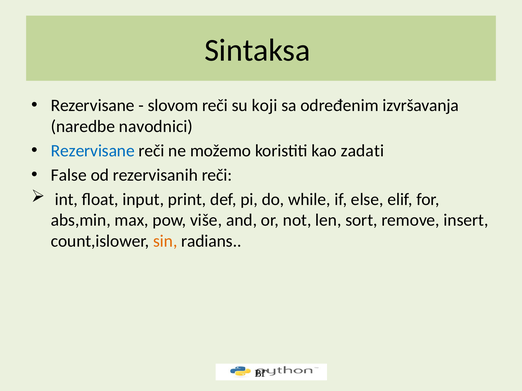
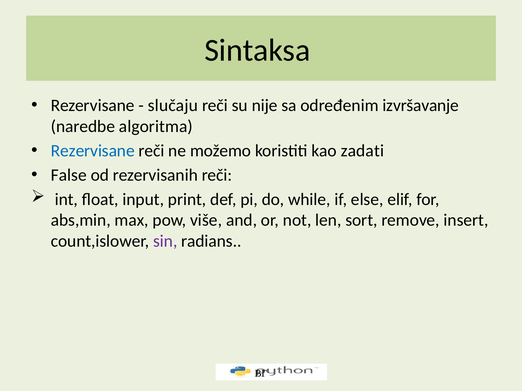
slovom: slovom -> slučaju
koji: koji -> nije
izvršavanja: izvršavanja -> izvršavanje
navodnici: navodnici -> algoritma
sin colour: orange -> purple
